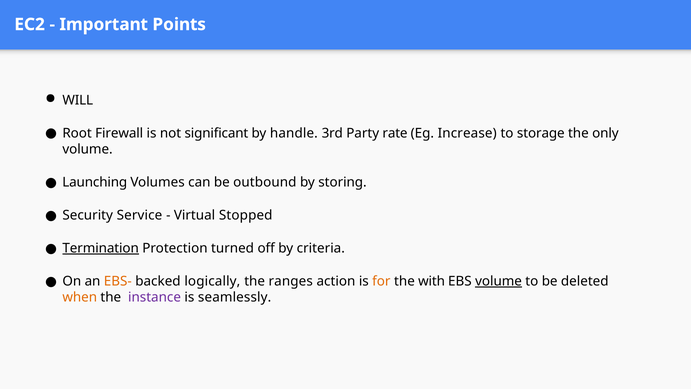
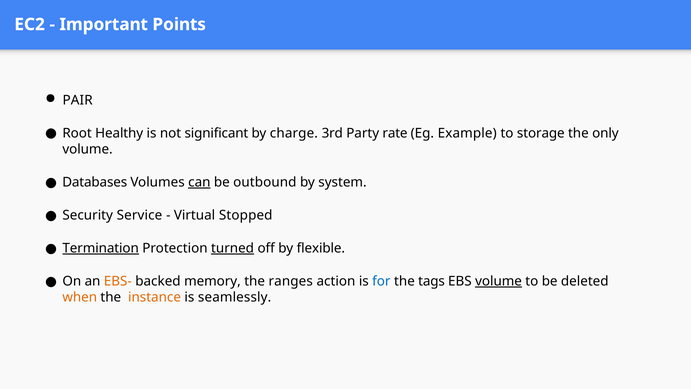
WILL: WILL -> PAIR
Firewall: Firewall -> Healthy
handle: handle -> charge
Increase: Increase -> Example
Launching: Launching -> Databases
can underline: none -> present
storing: storing -> system
turned underline: none -> present
criteria: criteria -> flexible
logically: logically -> memory
for colour: orange -> blue
with: with -> tags
instance colour: purple -> orange
